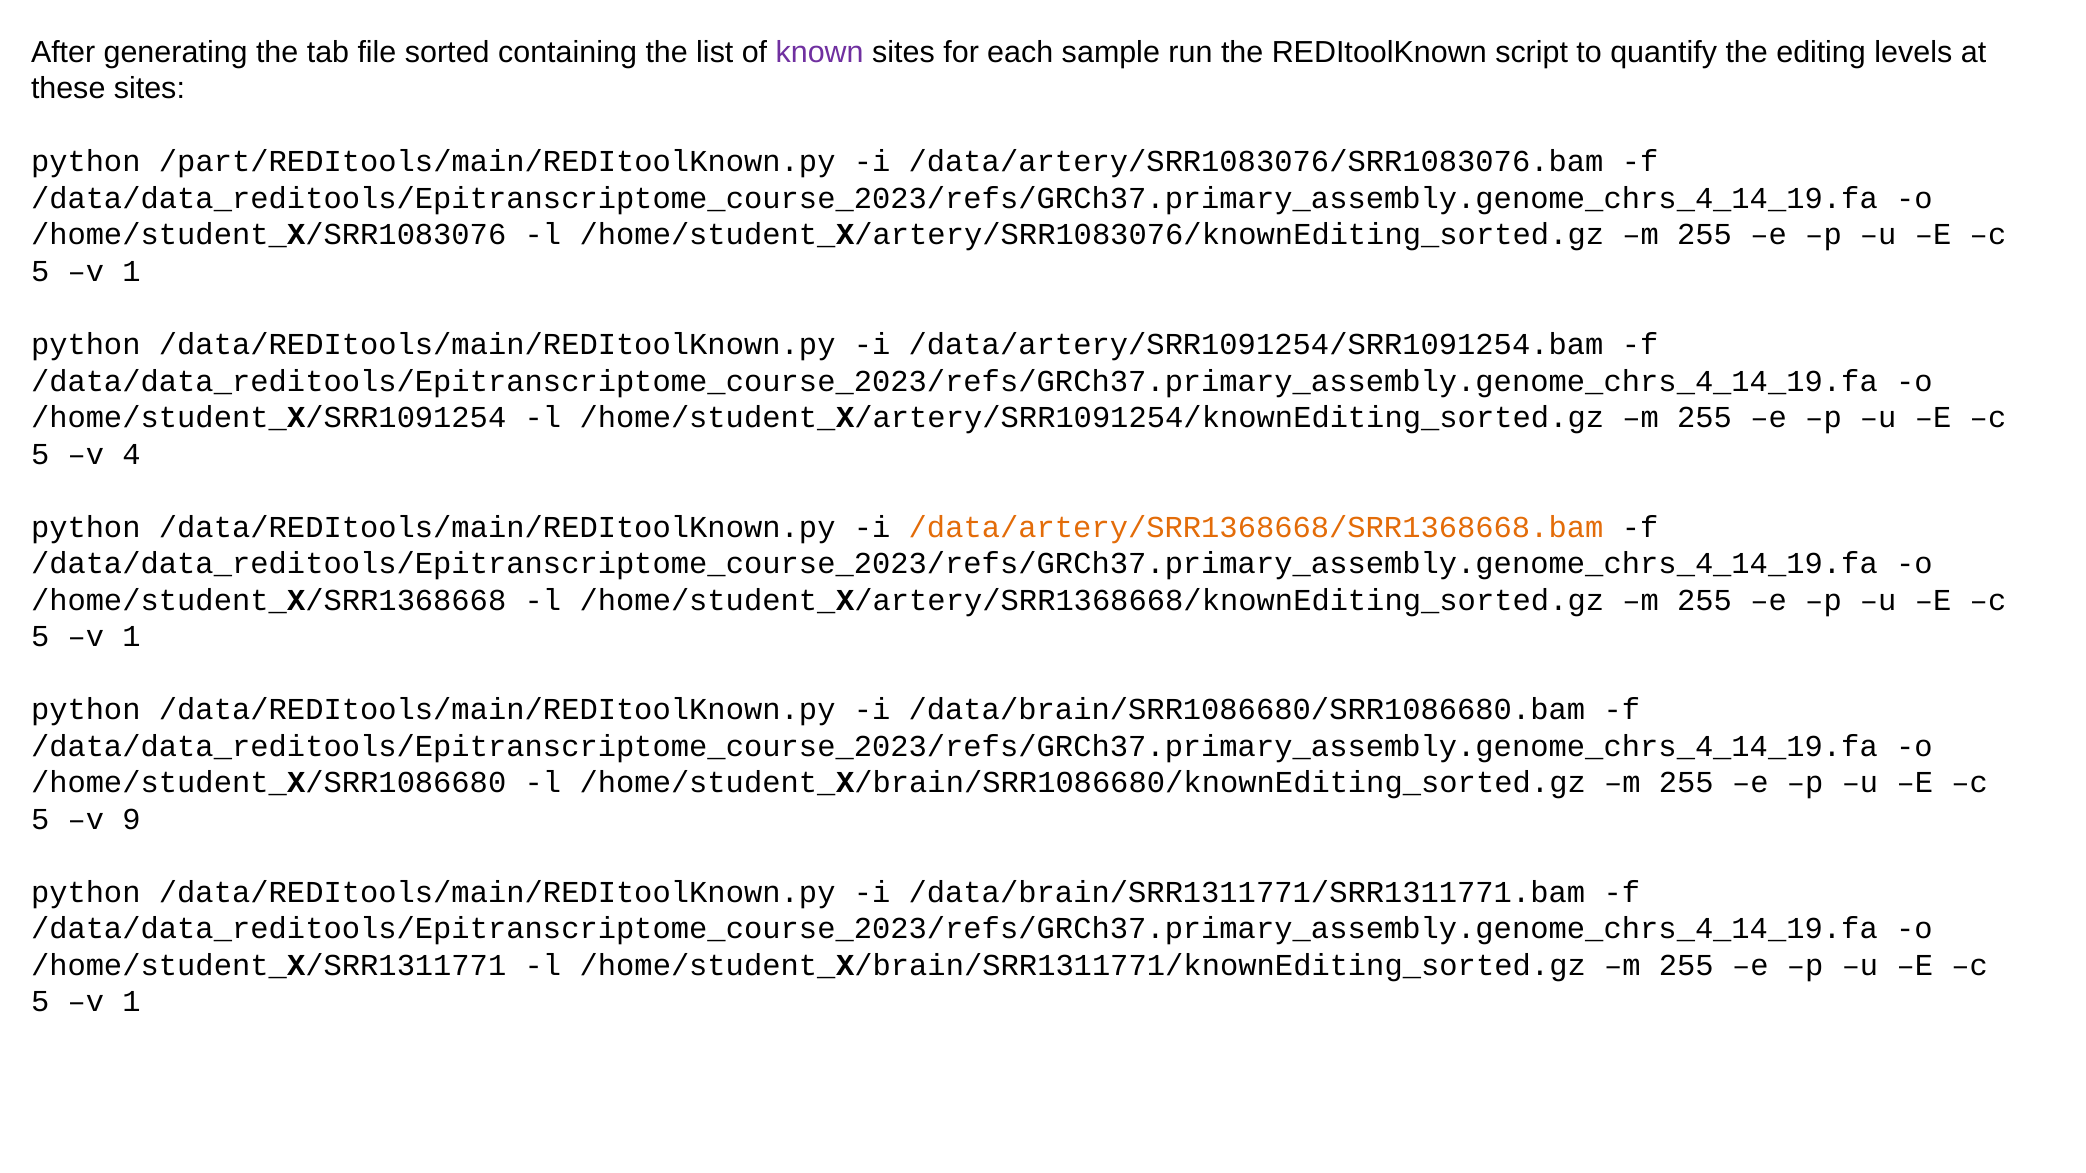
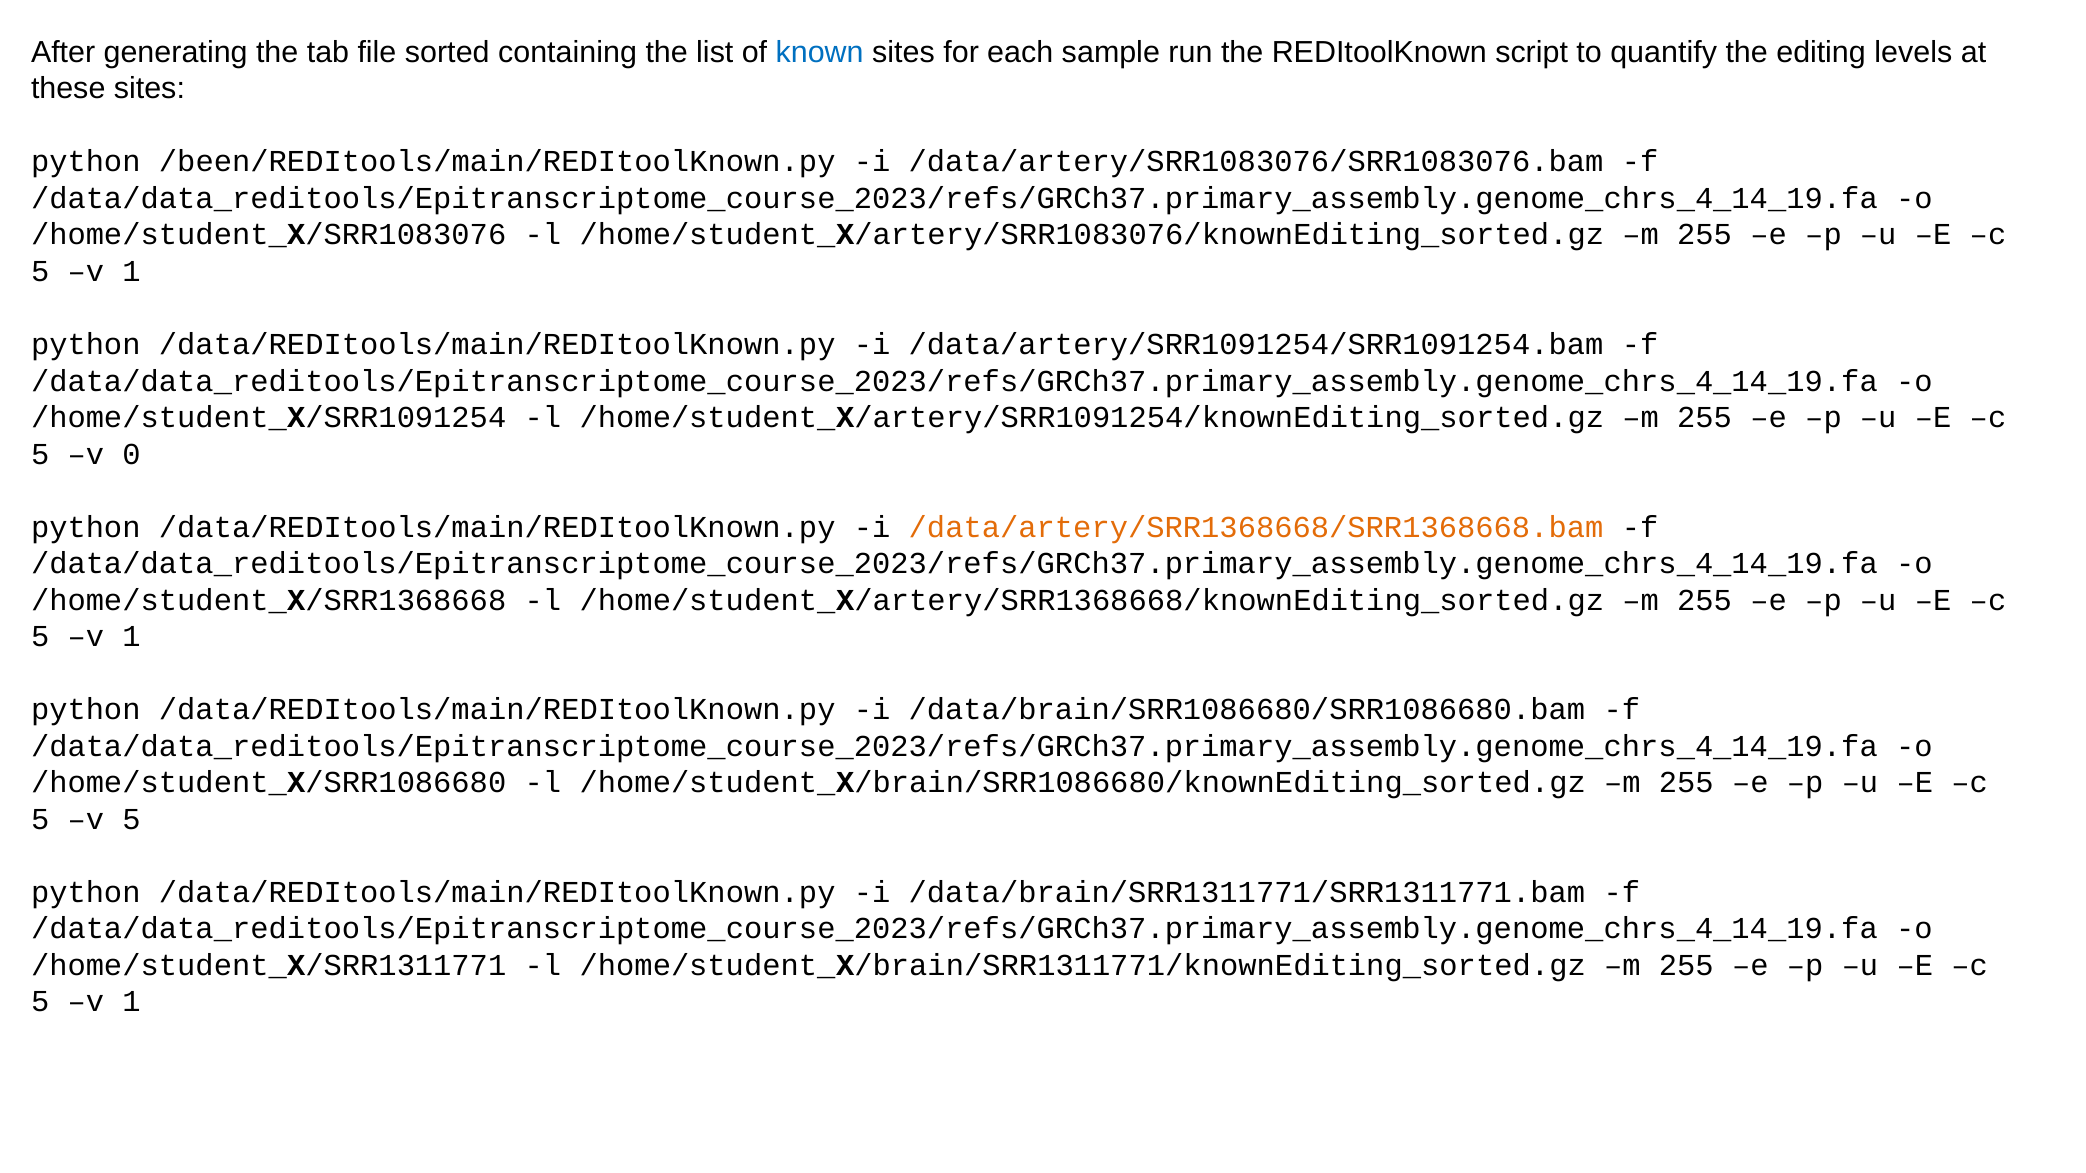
known colour: purple -> blue
/part/REDItools/main/REDItoolKnown.py: /part/REDItools/main/REDItoolKnown.py -> /been/REDItools/main/REDItoolKnown.py
4: 4 -> 0
v 9: 9 -> 5
